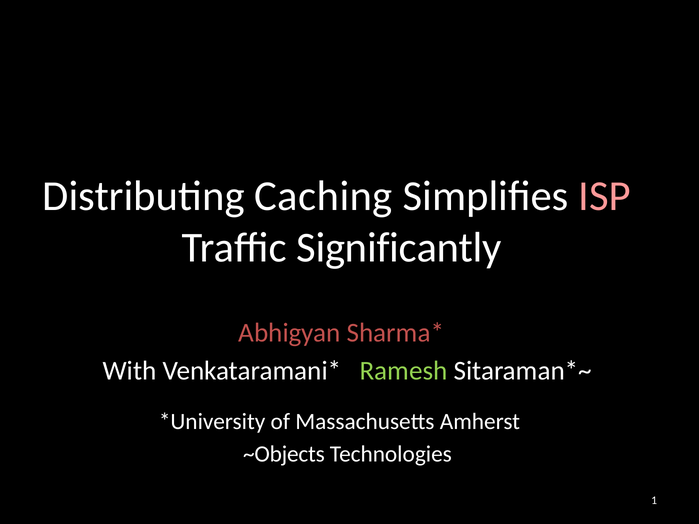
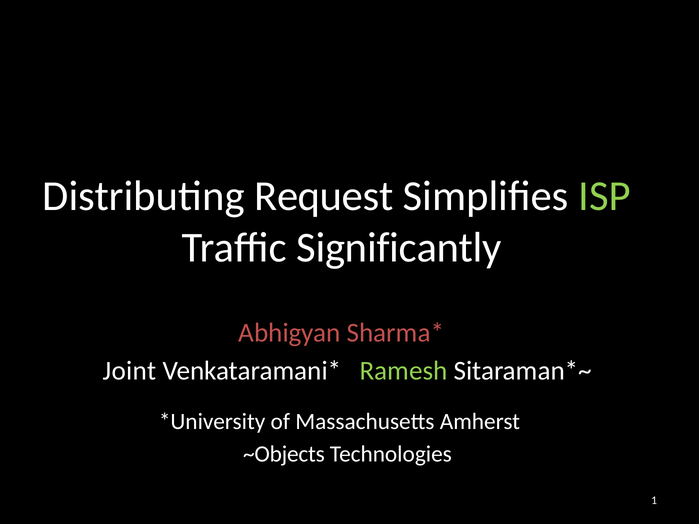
Caching: Caching -> Request
ISP colour: pink -> light green
With: With -> Joint
